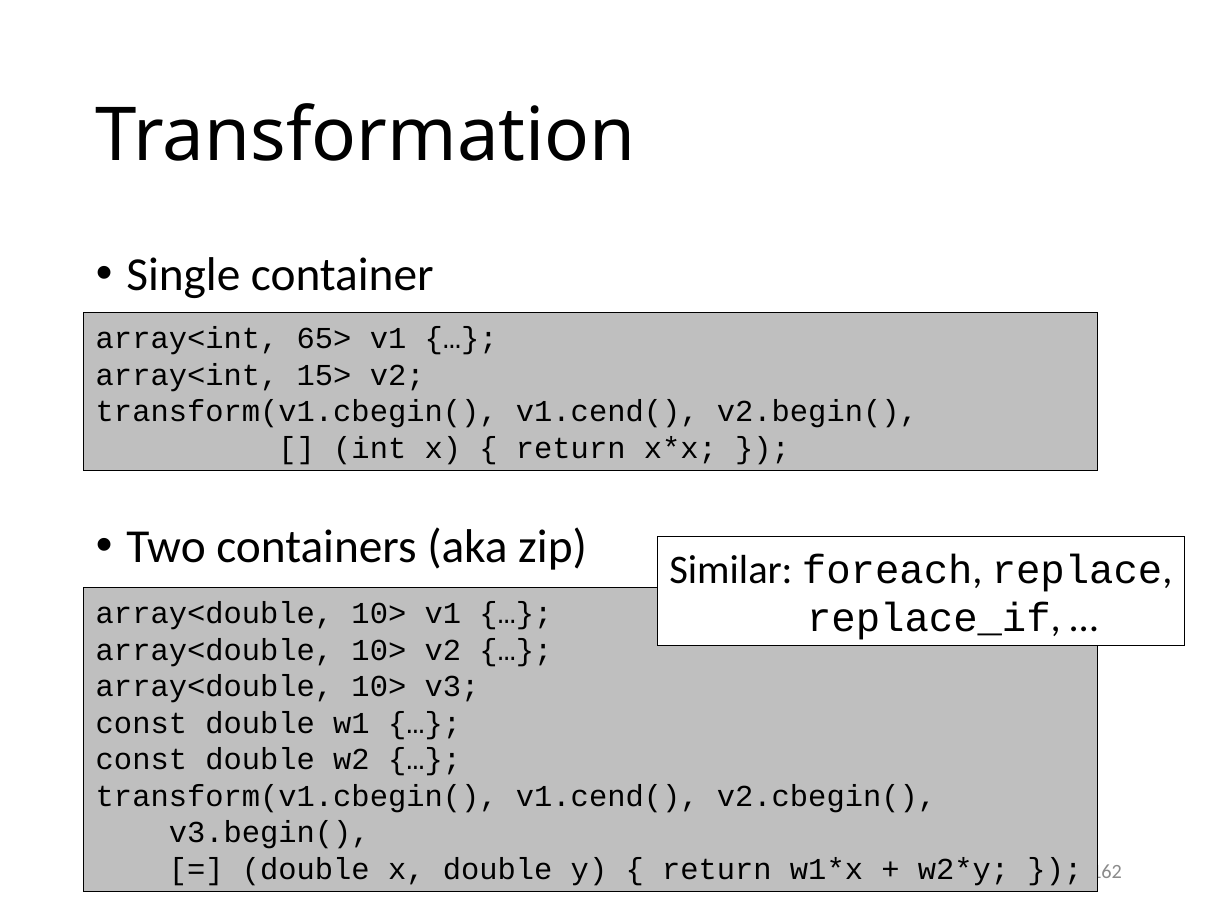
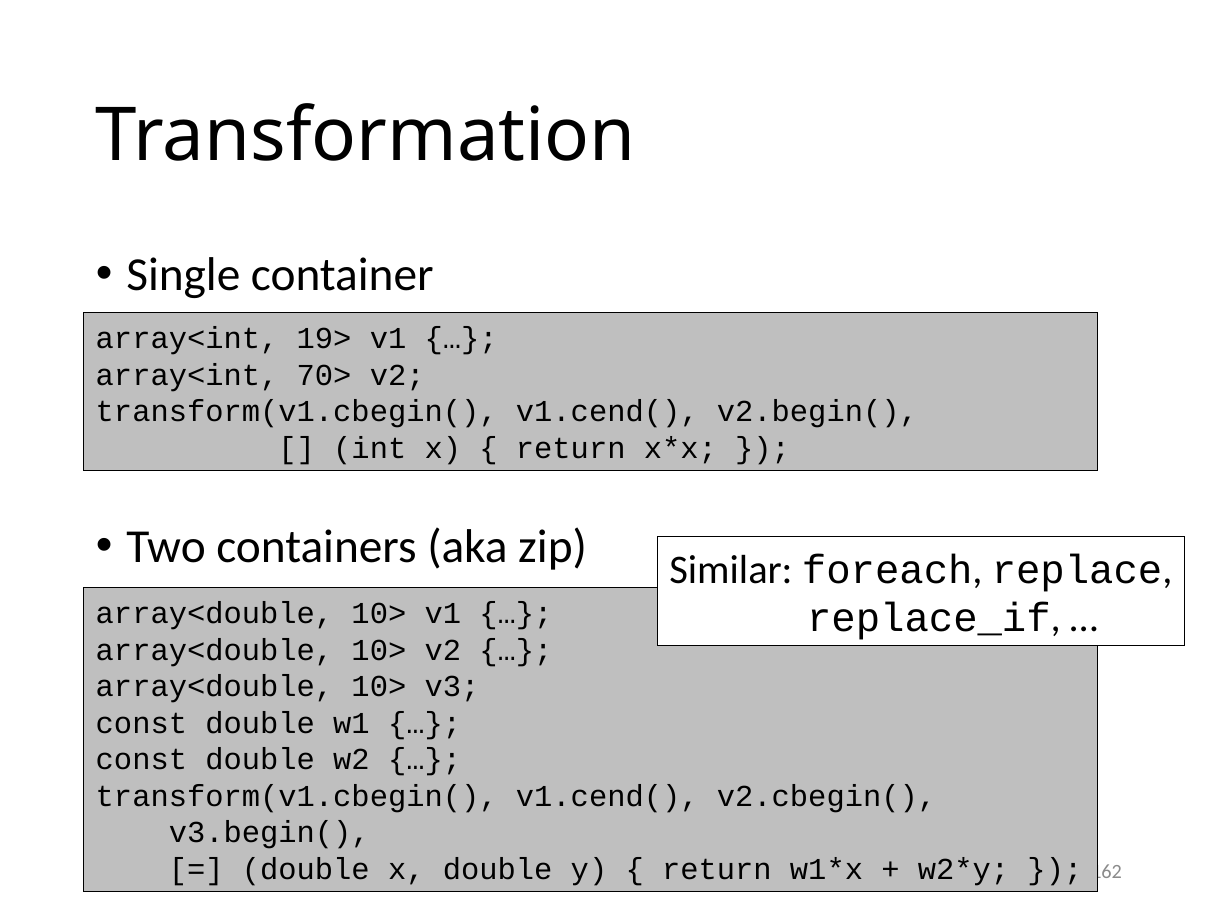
65>: 65> -> 19>
15>: 15> -> 70>
